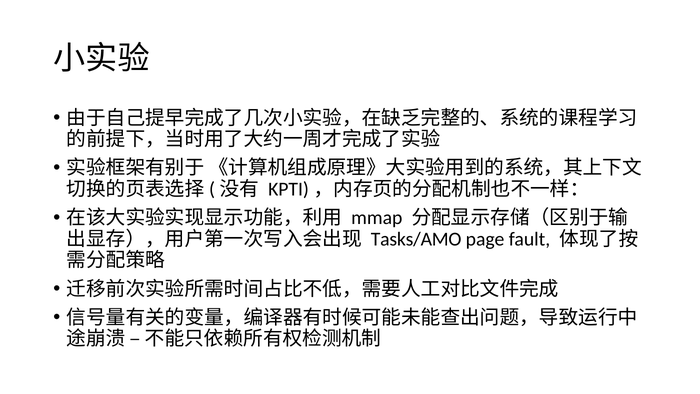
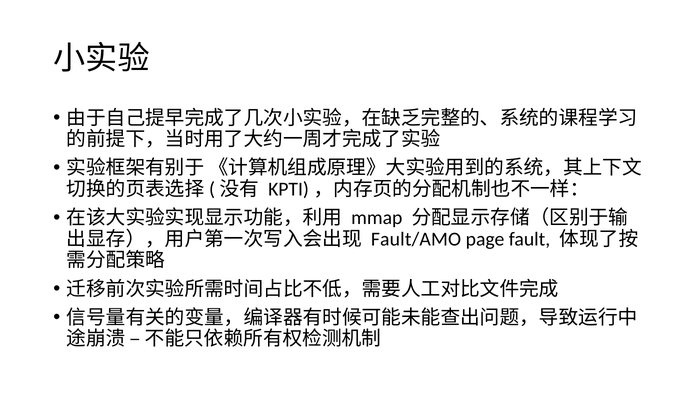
Tasks/AMO: Tasks/AMO -> Fault/AMO
